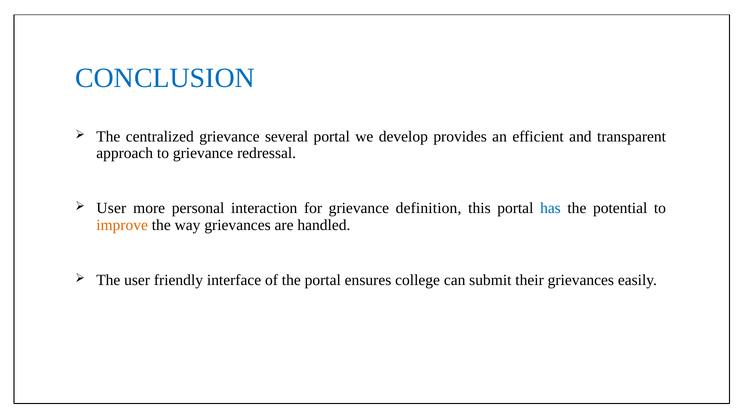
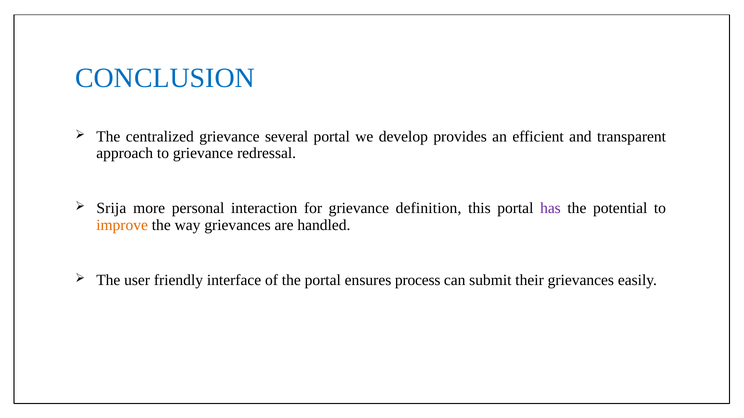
User at (111, 209): User -> Srija
has colour: blue -> purple
college: college -> process
